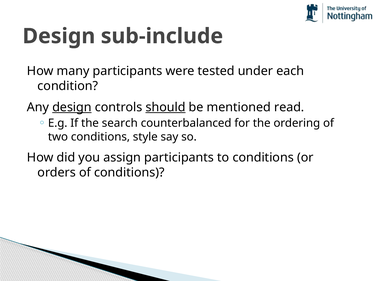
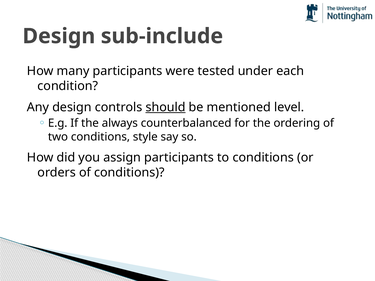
design at (72, 107) underline: present -> none
read: read -> level
search: search -> always
